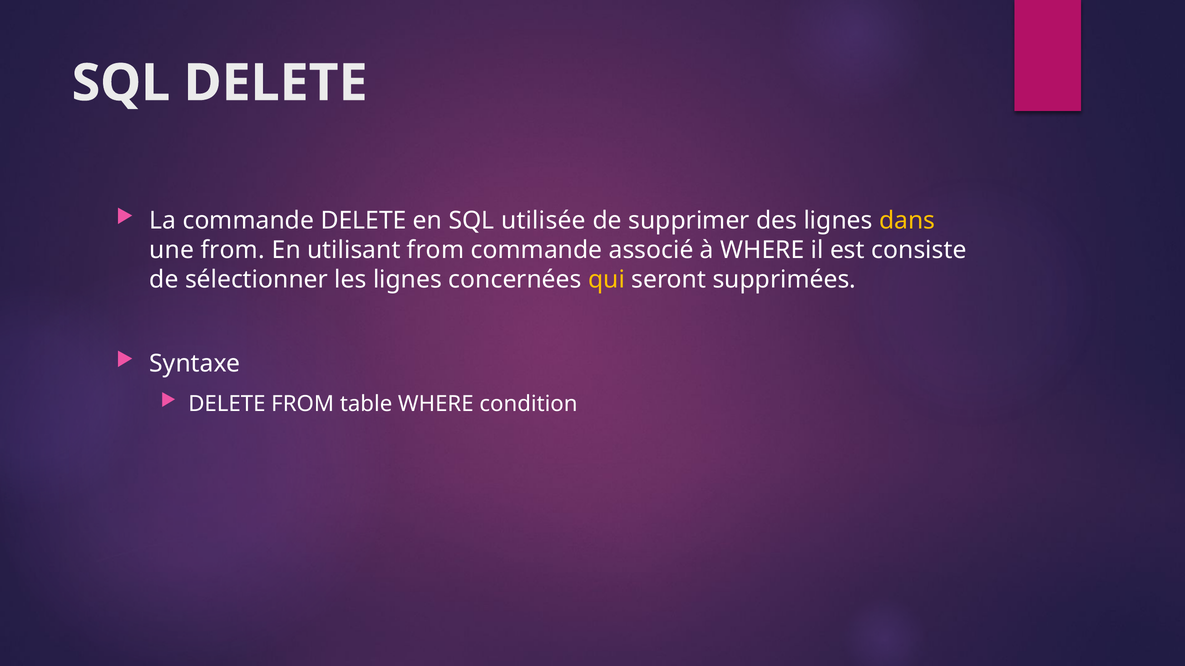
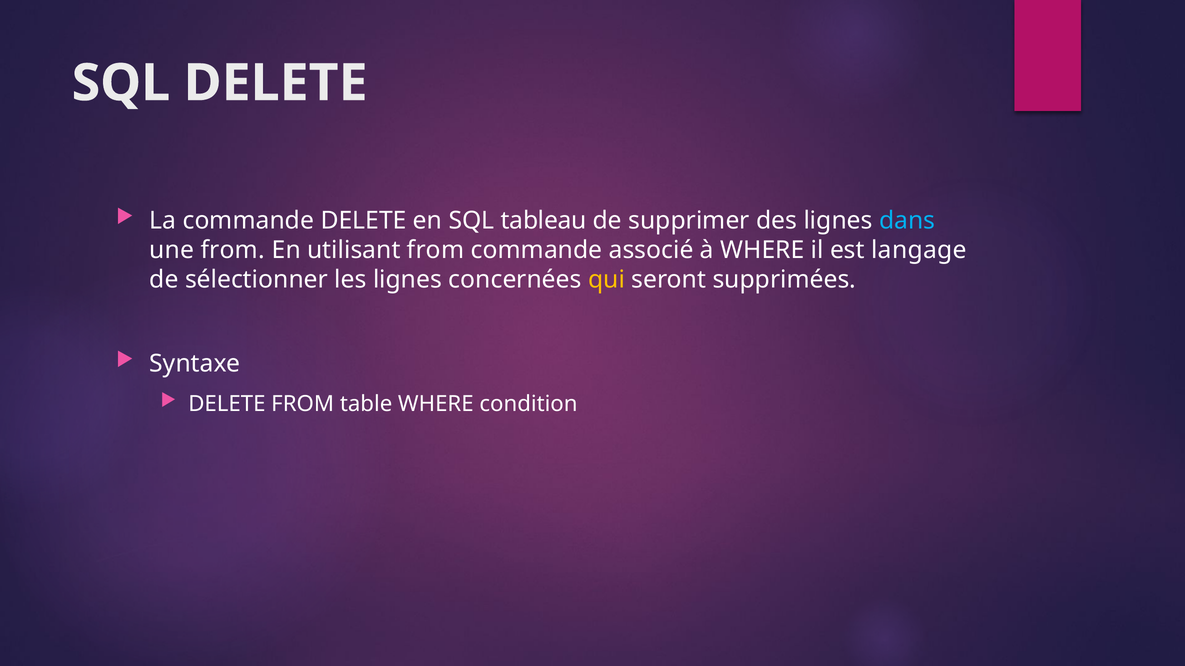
utilisée: utilisée -> tableau
dans colour: yellow -> light blue
consiste: consiste -> langage
